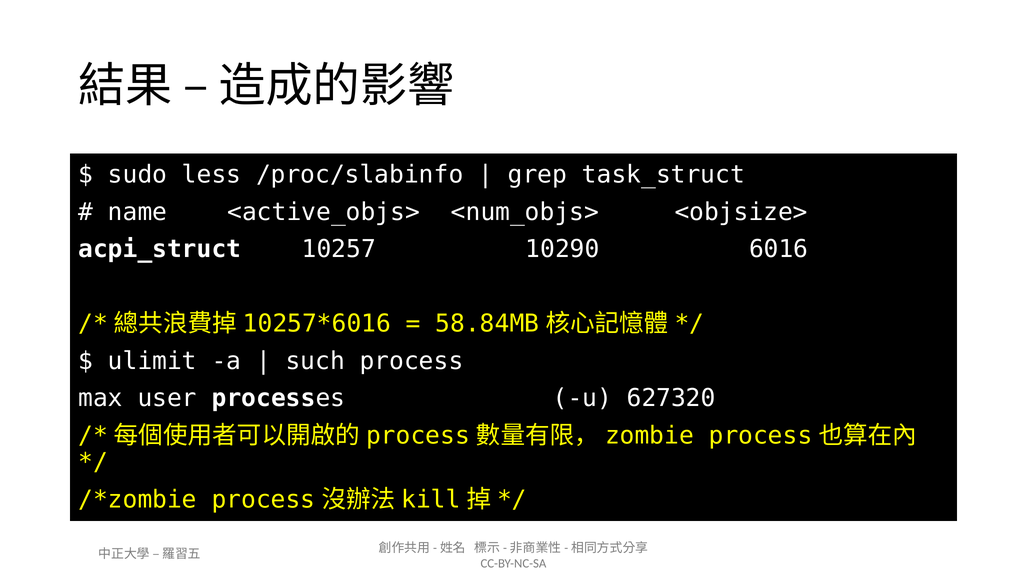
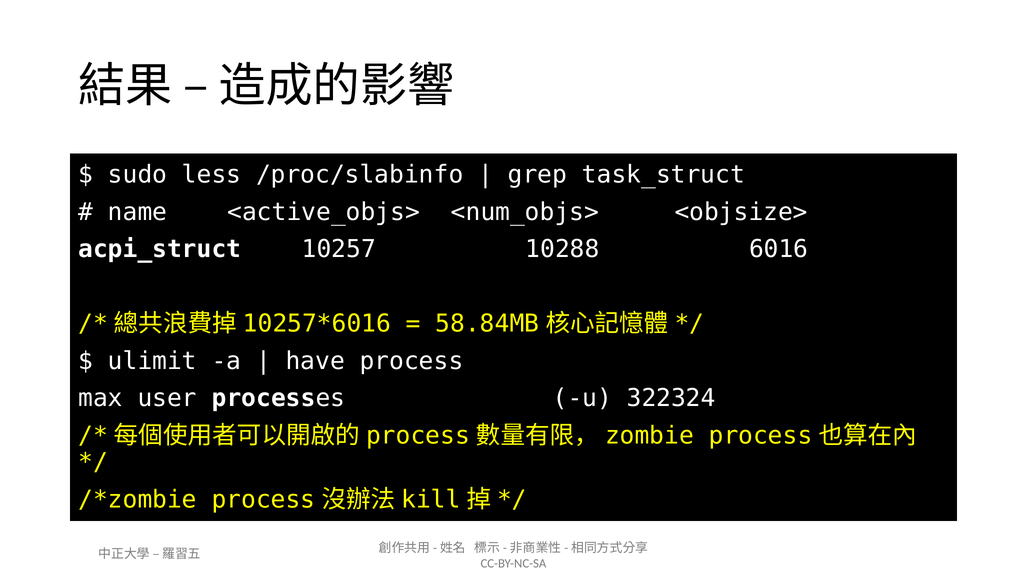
10290: 10290 -> 10288
such: such -> have
627320: 627320 -> 322324
